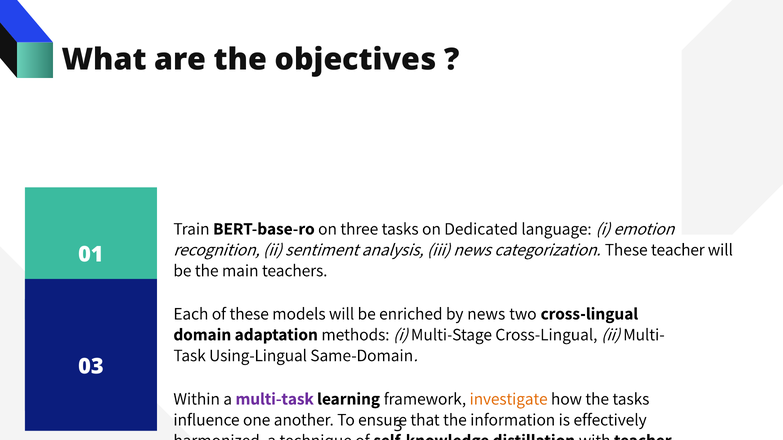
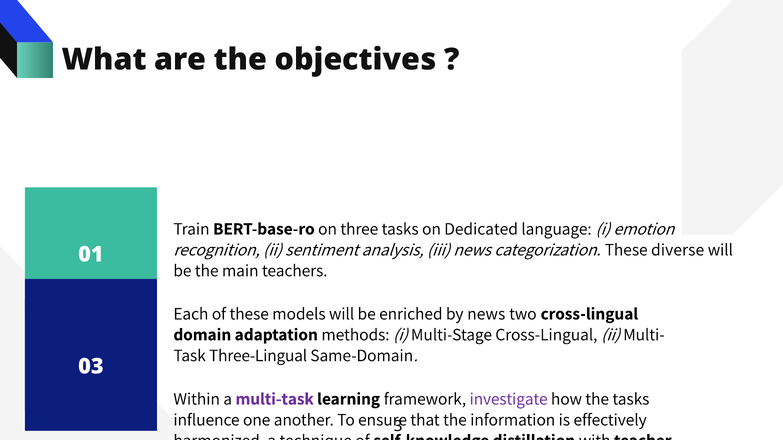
These teacher: teacher -> diverse
Using-Lingual: Using-Lingual -> Three-Lingual
investigate colour: orange -> purple
